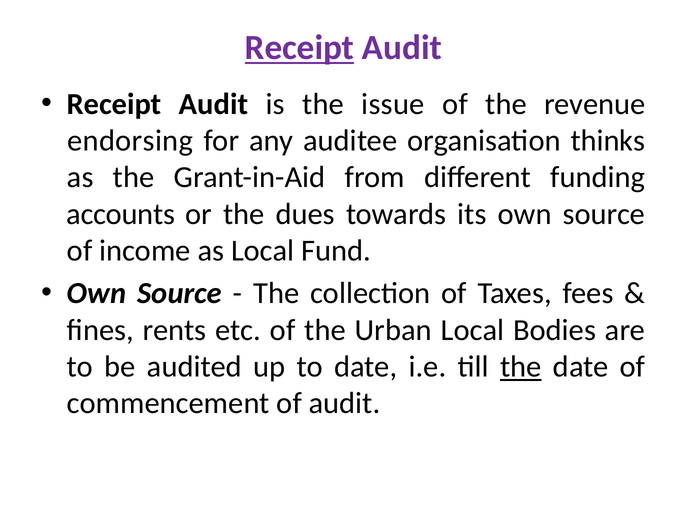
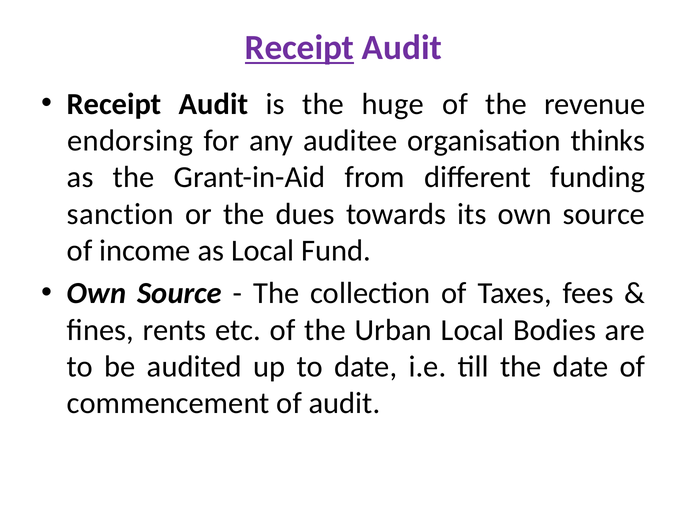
issue: issue -> huge
accounts: accounts -> sanction
the at (521, 367) underline: present -> none
